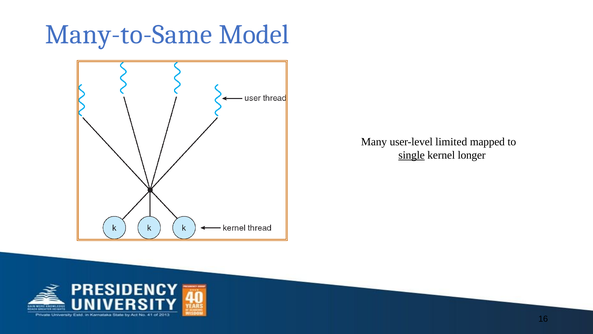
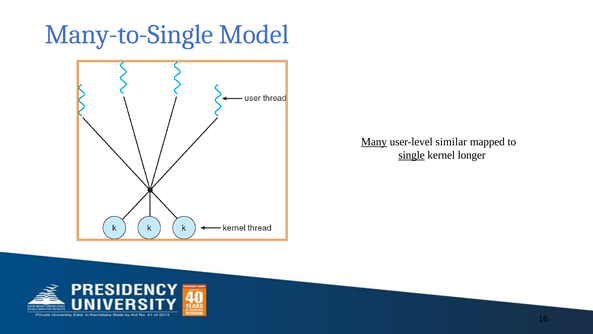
Many-to-Same: Many-to-Same -> Many-to-Single
Many underline: none -> present
limited: limited -> similar
